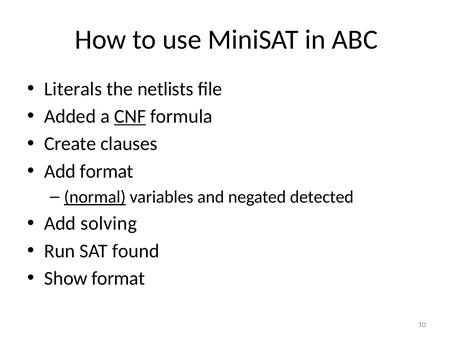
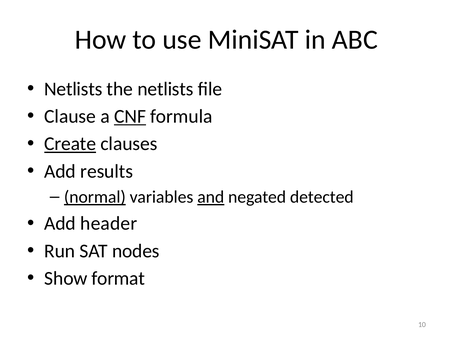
Literals at (73, 89): Literals -> Netlists
Added: Added -> Clause
Create underline: none -> present
Add format: format -> results
and underline: none -> present
solving: solving -> header
found: found -> nodes
